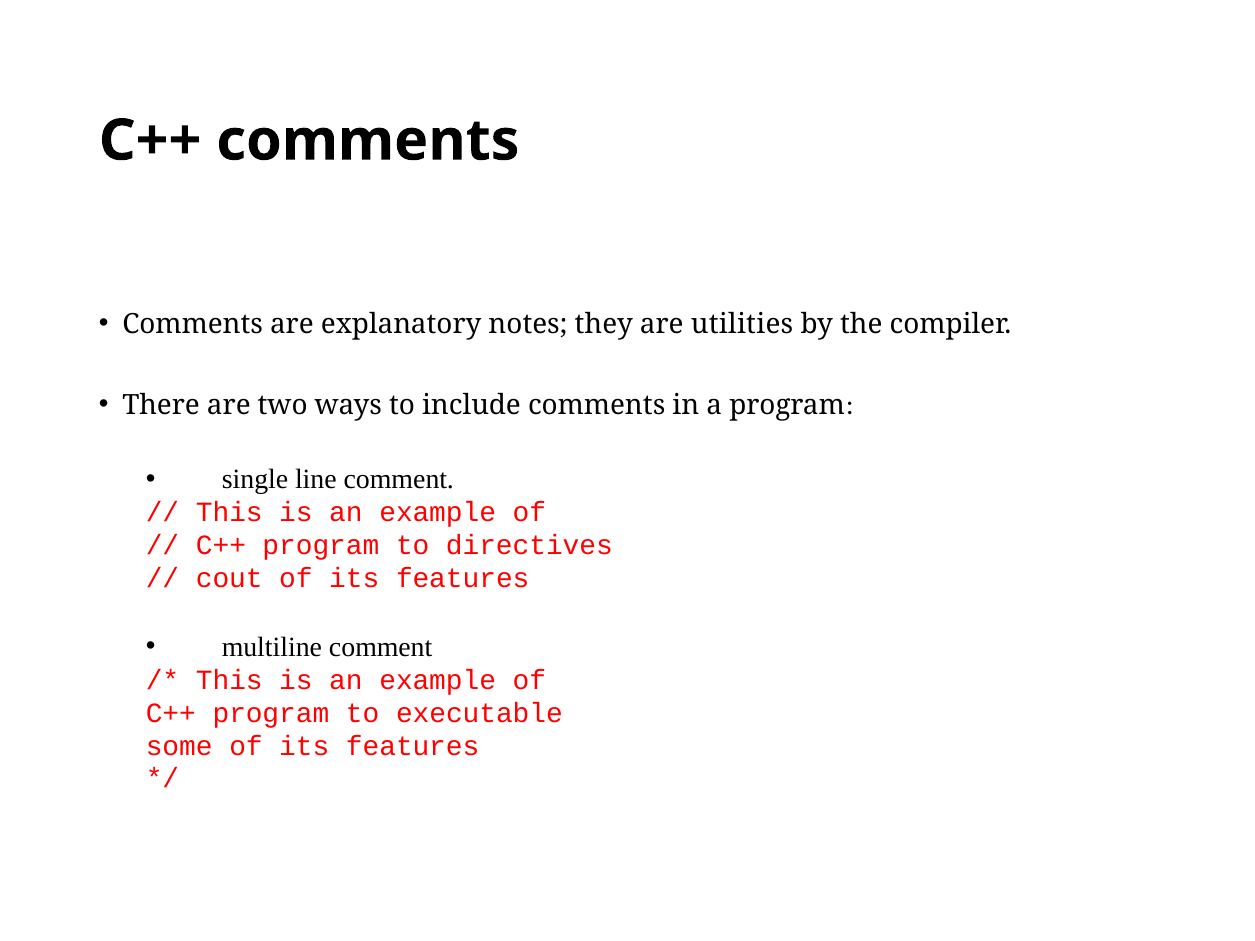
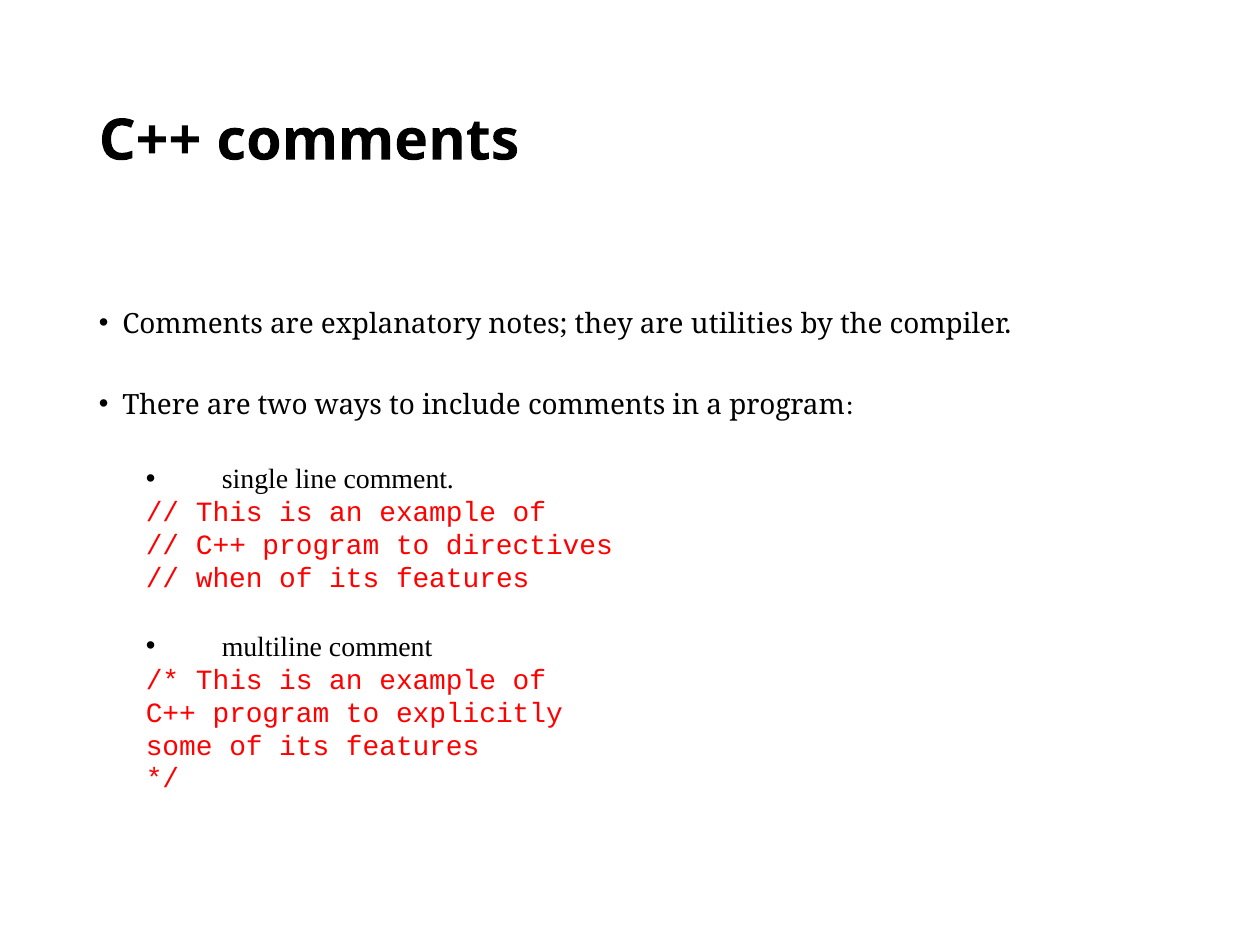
cout: cout -> when
executable: executable -> explicitly
